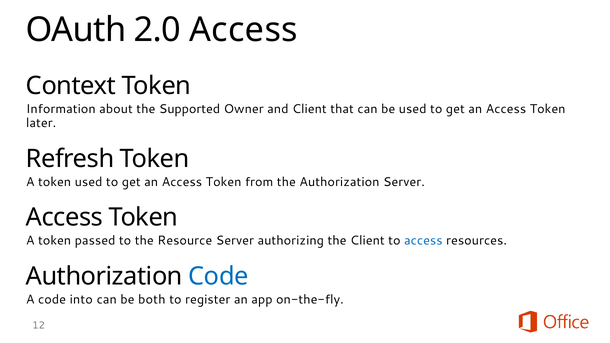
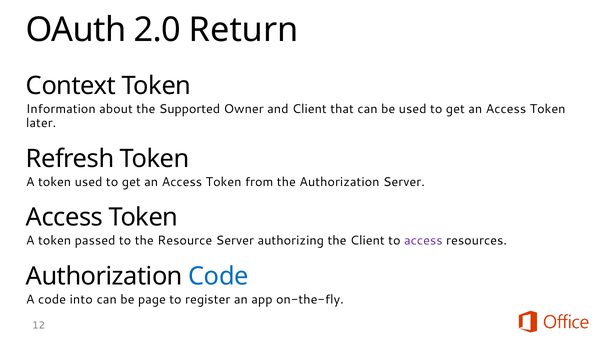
2.0 Access: Access -> Return
access at (423, 241) colour: blue -> purple
both: both -> page
